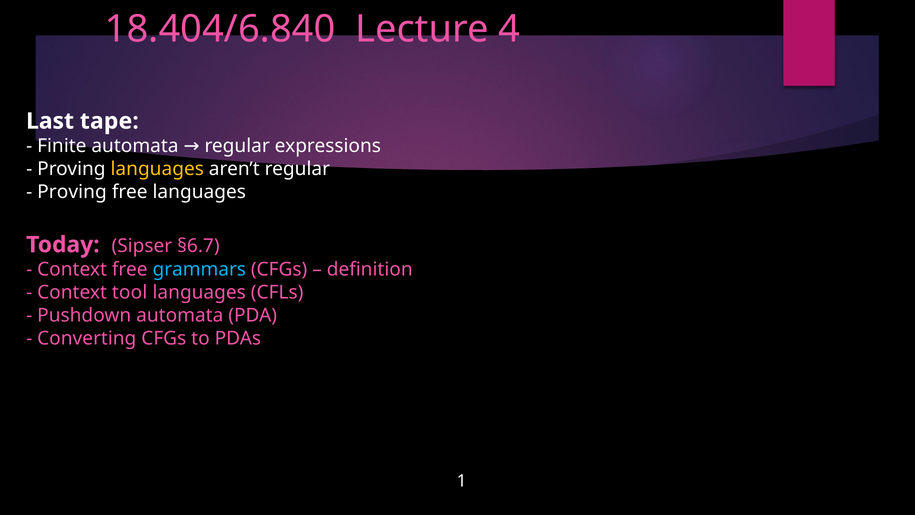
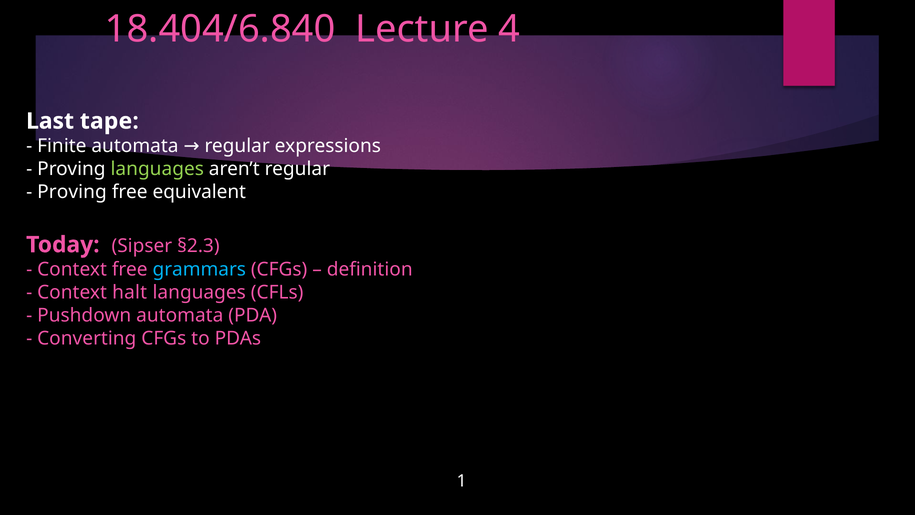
languages at (157, 169) colour: yellow -> light green
free languages: languages -> equivalent
§6.7: §6.7 -> §2.3
tool: tool -> halt
